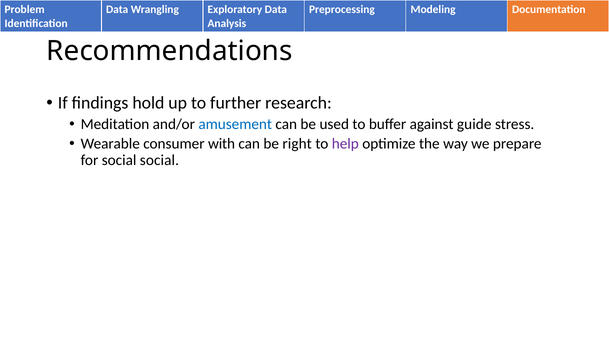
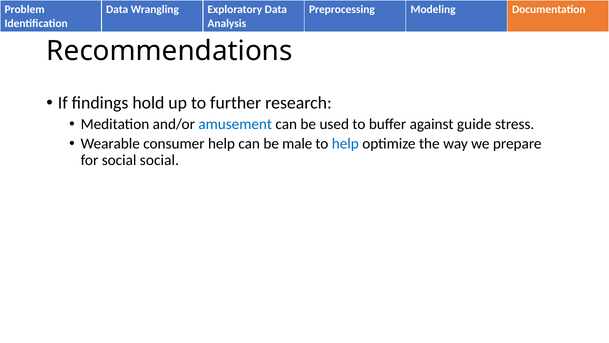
consumer with: with -> help
right: right -> male
help at (345, 144) colour: purple -> blue
